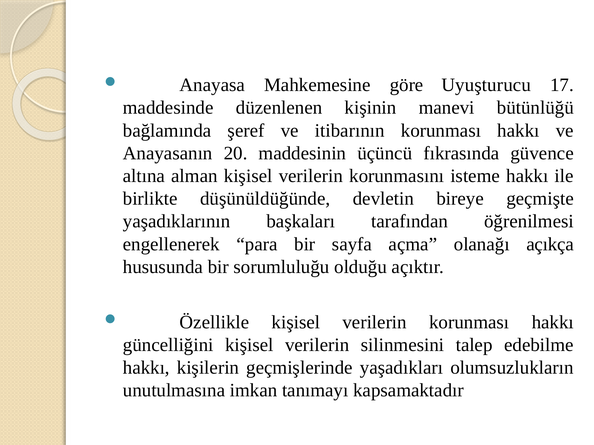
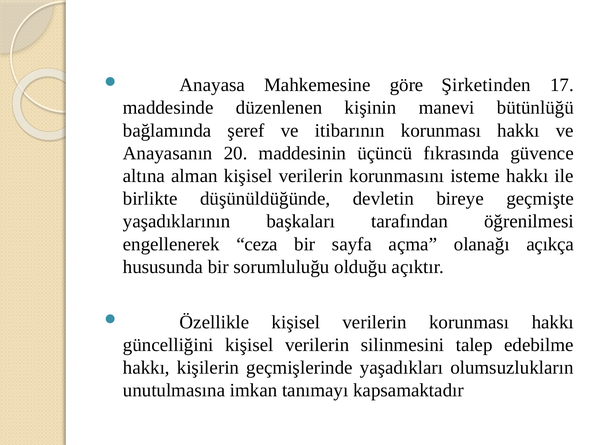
Uyuşturucu: Uyuşturucu -> Şirketinden
para: para -> ceza
